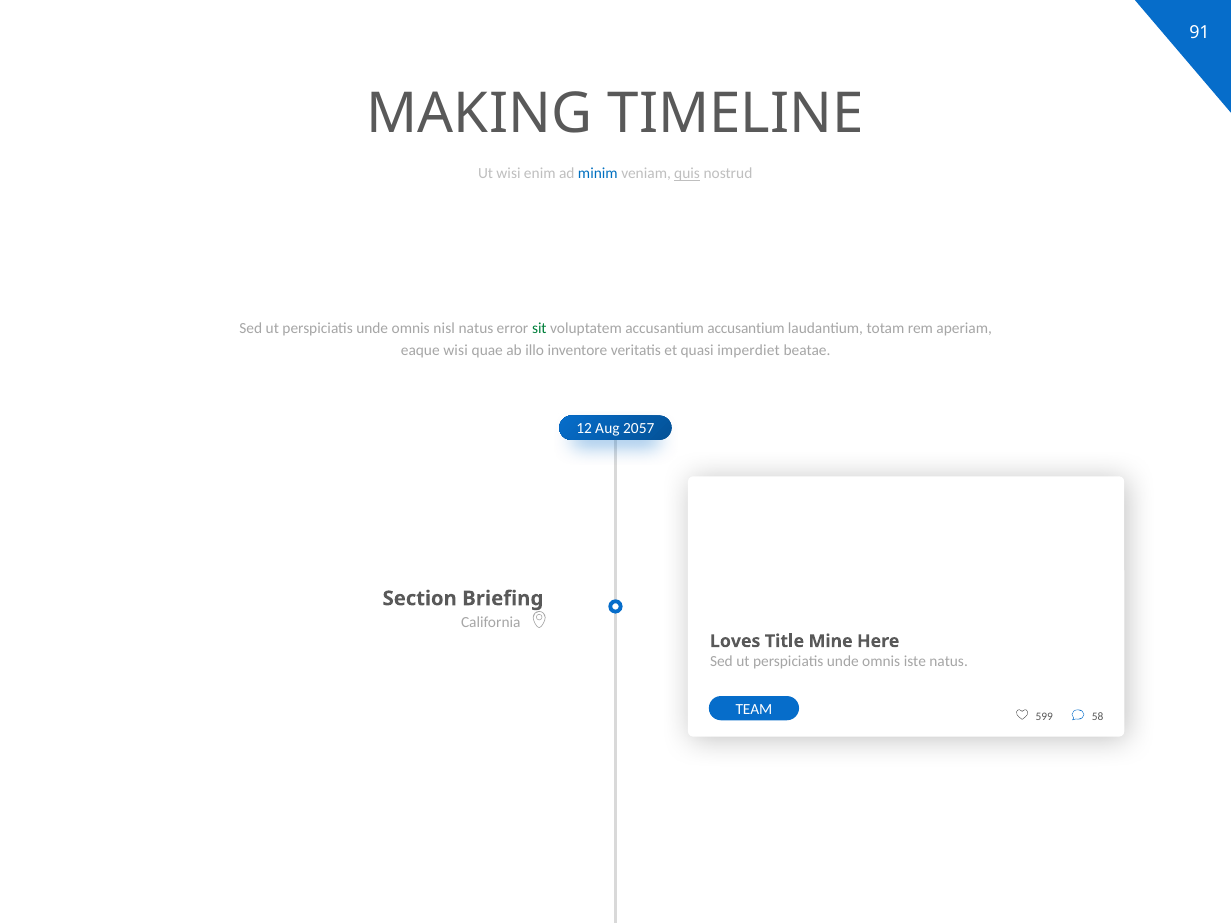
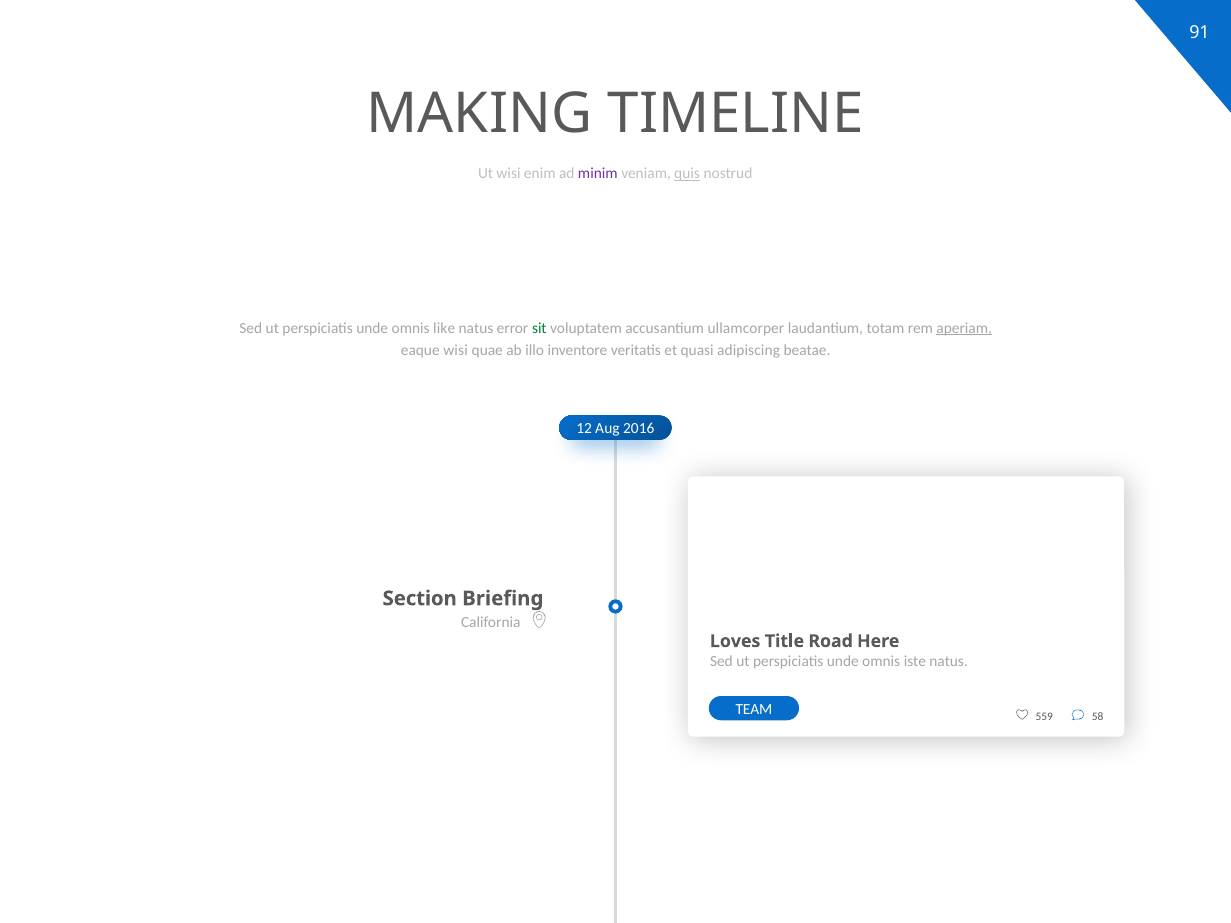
minim colour: blue -> purple
nisl: nisl -> like
accusantium accusantium: accusantium -> ullamcorper
aperiam underline: none -> present
imperdiet: imperdiet -> adipiscing
2057: 2057 -> 2016
Mine: Mine -> Road
599: 599 -> 559
